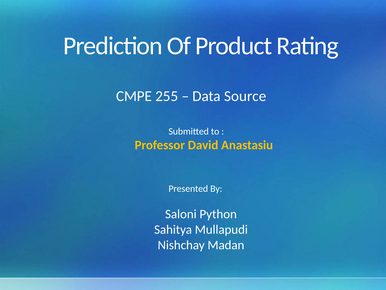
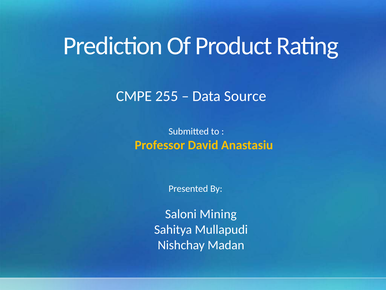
Python: Python -> Mining
